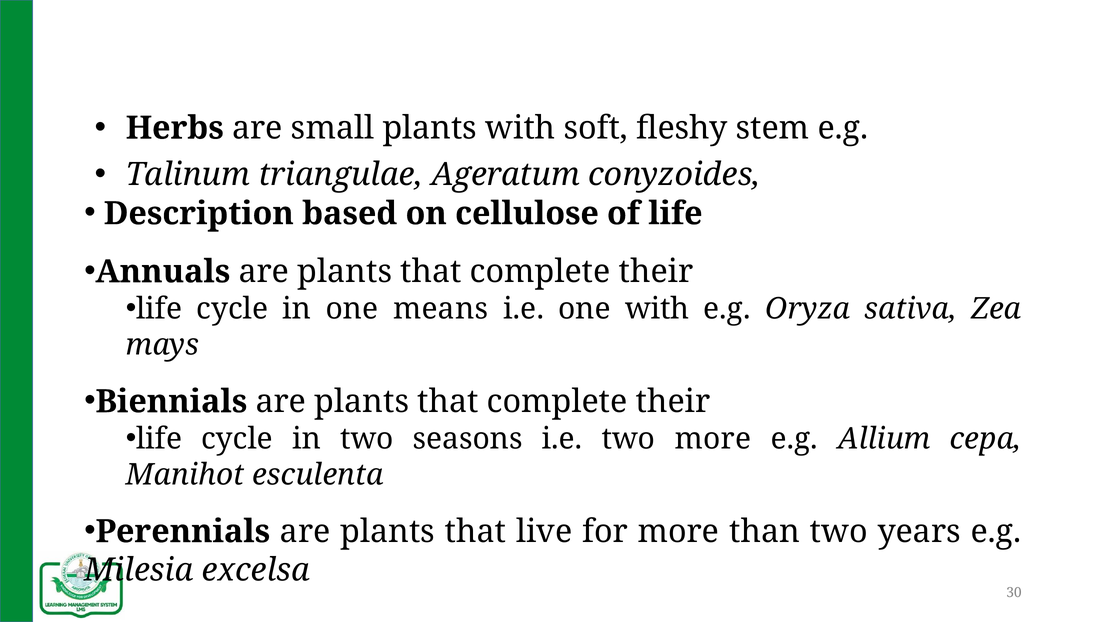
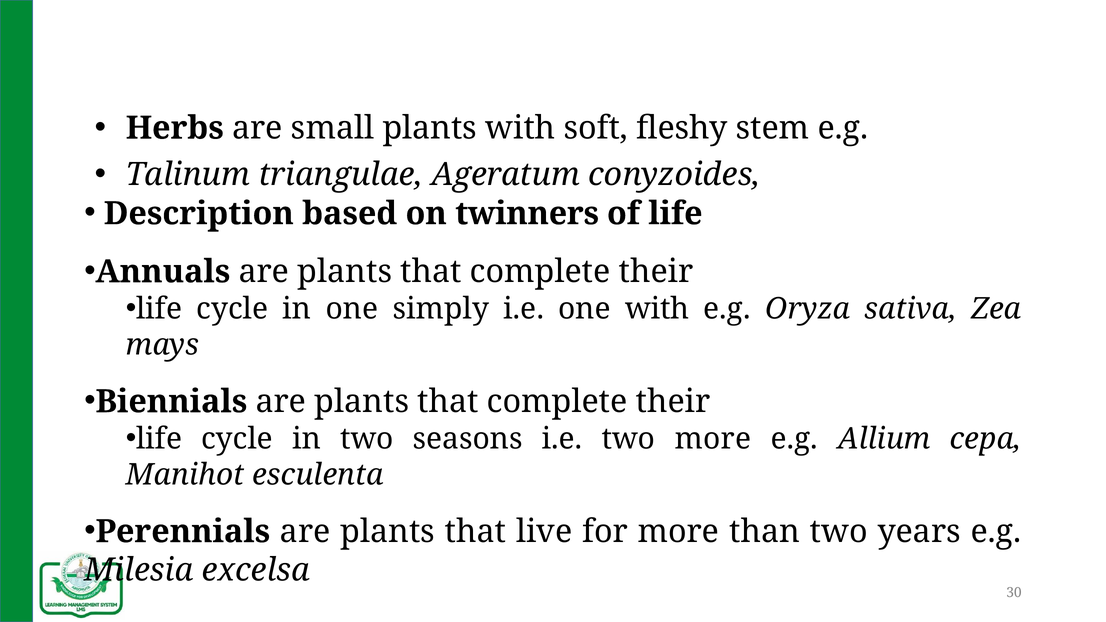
cellulose: cellulose -> twinners
means: means -> simply
